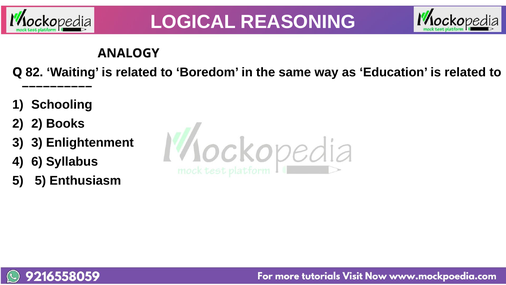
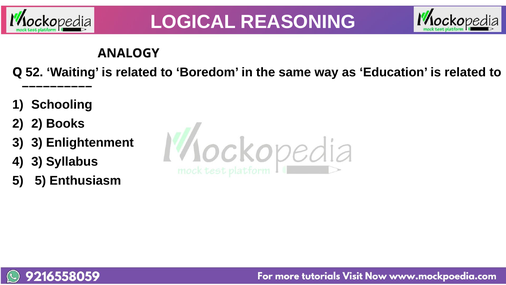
82: 82 -> 52
4 6: 6 -> 3
